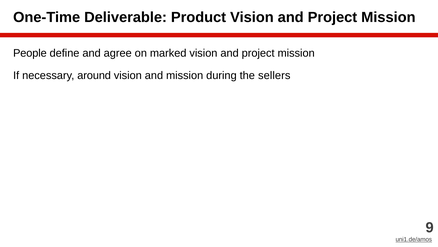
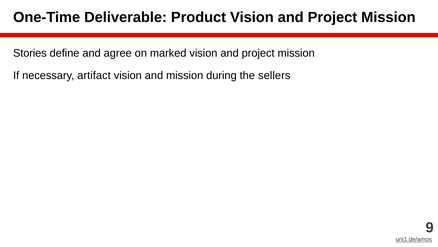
People: People -> Stories
around: around -> artifact
